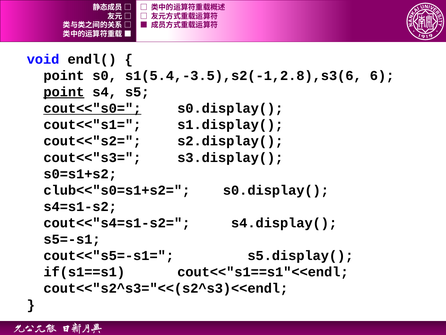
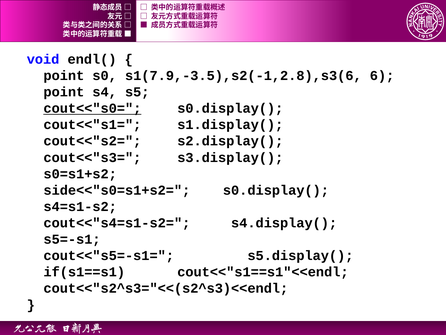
s1(5.4,-3.5),s2(-1,2.8),s3(6: s1(5.4,-3.5),s2(-1,2.8),s3(6 -> s1(7.9,-3.5),s2(-1,2.8),s3(6
point at (64, 92) underline: present -> none
club<<"s0=s1+s2=: club<<"s0=s1+s2= -> side<<"s0=s1+s2=
